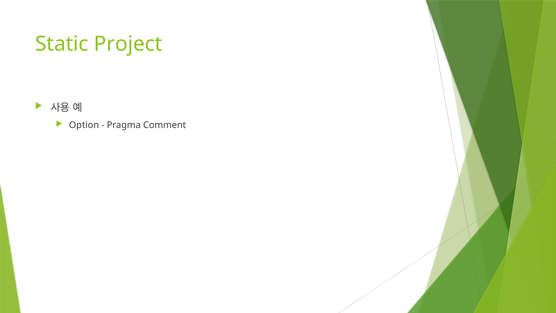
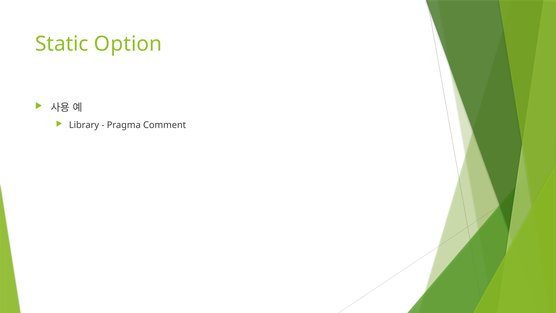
Project: Project -> Option
Option: Option -> Library
